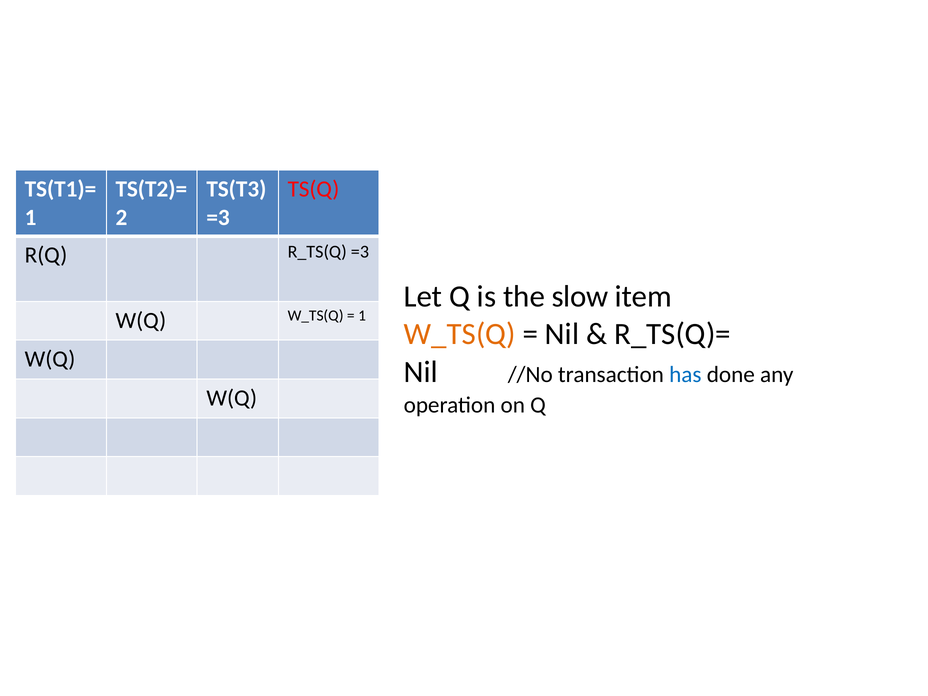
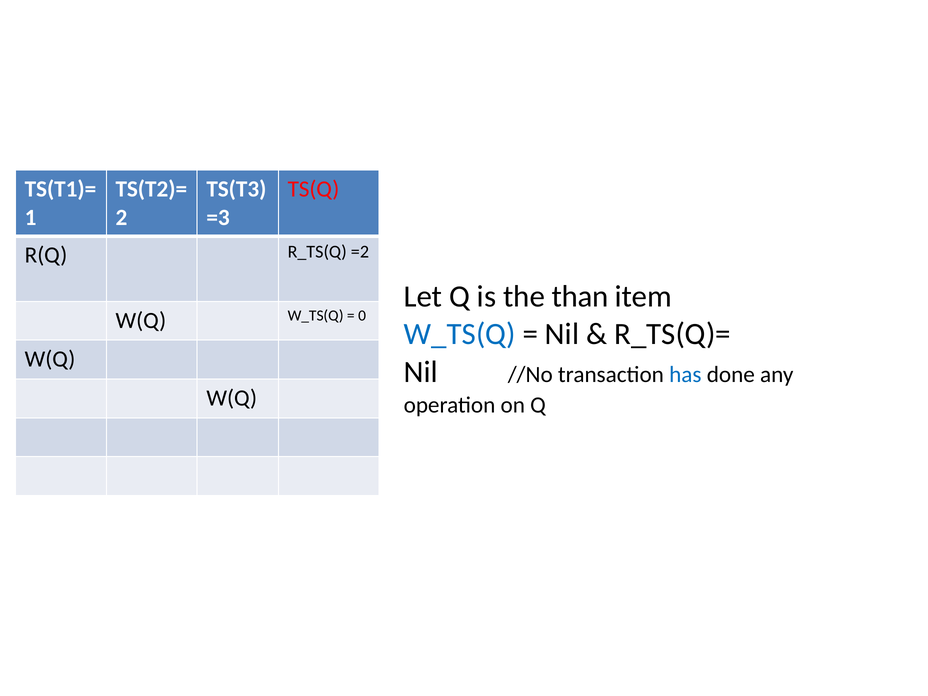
=3 at (360, 252): =3 -> =2
slow: slow -> than
1 at (362, 316): 1 -> 0
W_TS(Q at (460, 334) colour: orange -> blue
